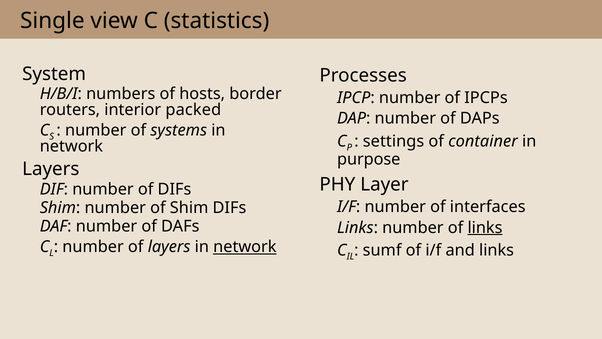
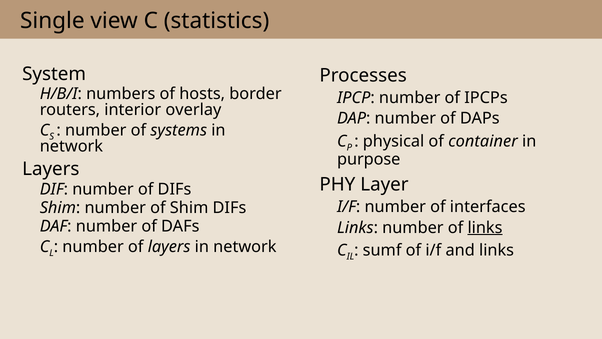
packed: packed -> overlay
settings: settings -> physical
network at (245, 247) underline: present -> none
